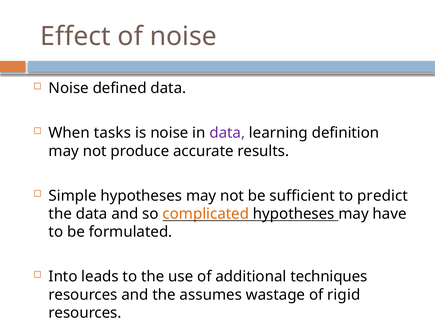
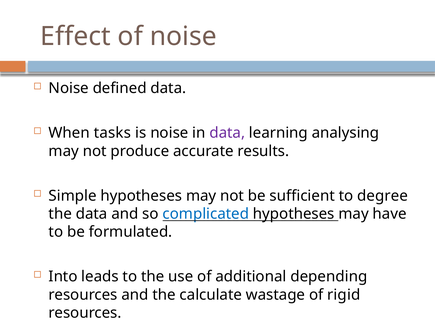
definition: definition -> analysing
predict: predict -> degree
complicated colour: orange -> blue
techniques: techniques -> depending
assumes: assumes -> calculate
